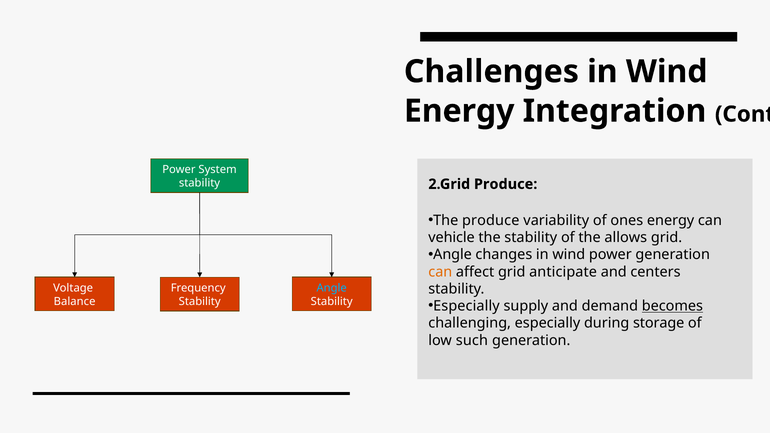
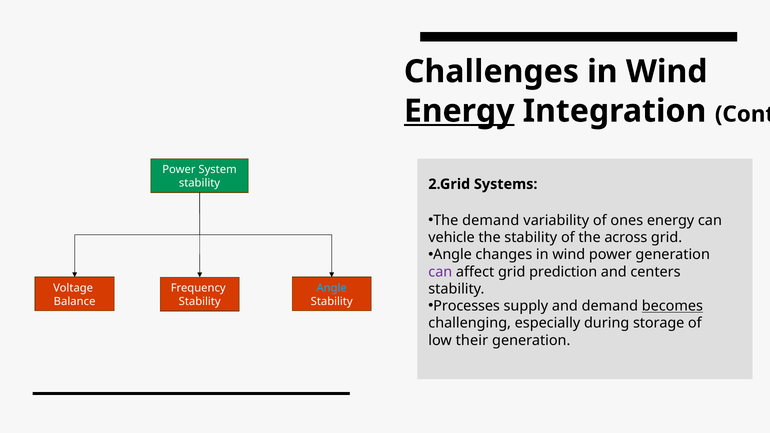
Energy at (459, 111) underline: none -> present
2.Grid Produce: Produce -> Systems
The produce: produce -> demand
allows: allows -> across
can at (440, 272) colour: orange -> purple
anticipate: anticipate -> prediction
Especially at (466, 306): Especially -> Processes
such: such -> their
